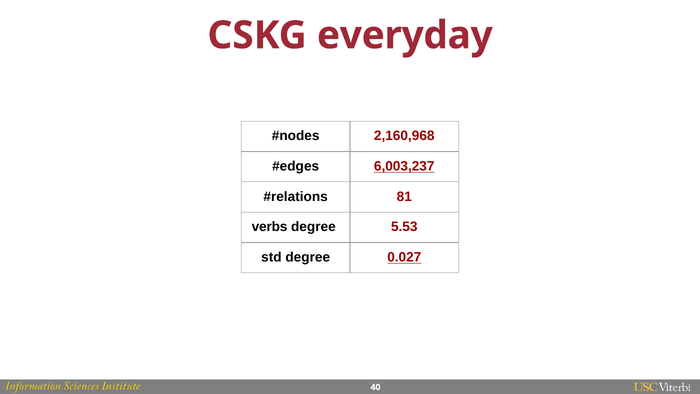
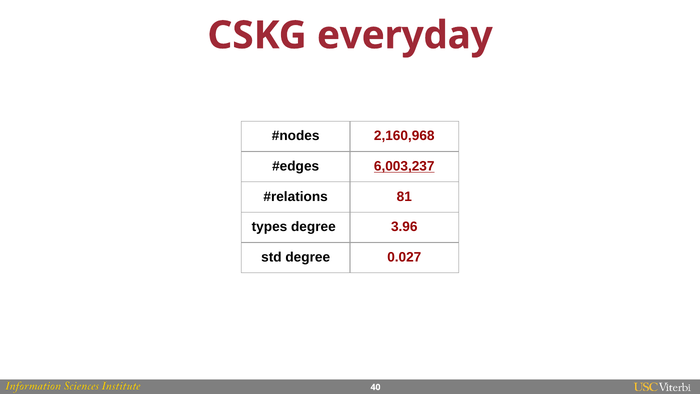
verbs: verbs -> types
5.53: 5.53 -> 3.96
0.027 underline: present -> none
